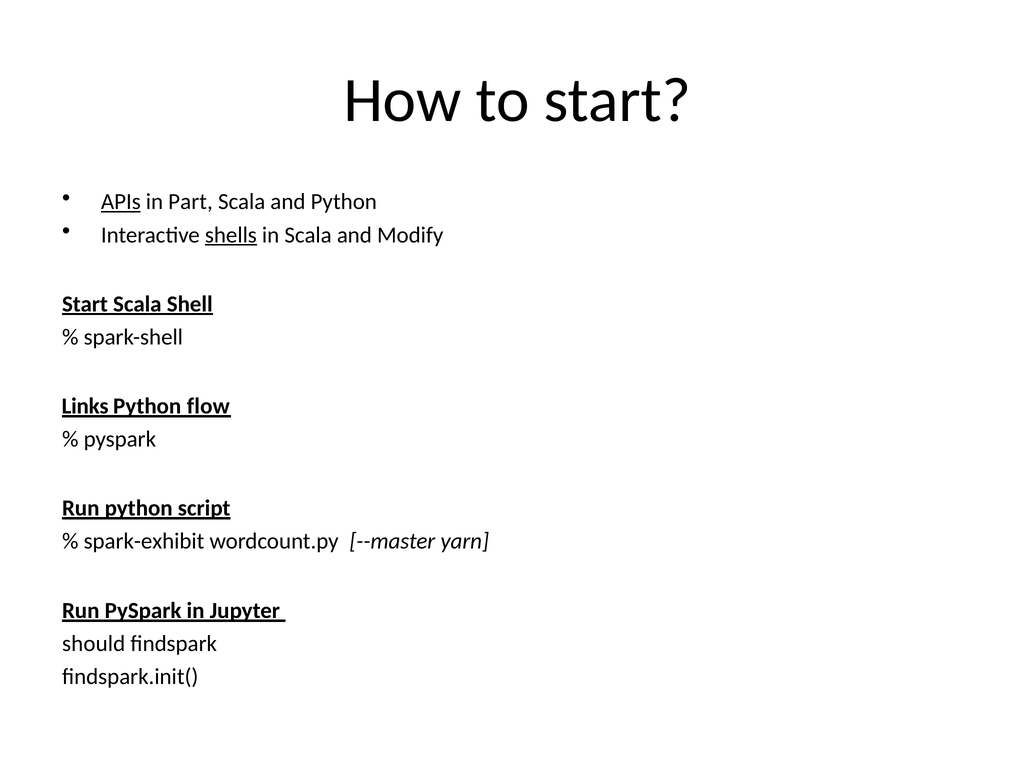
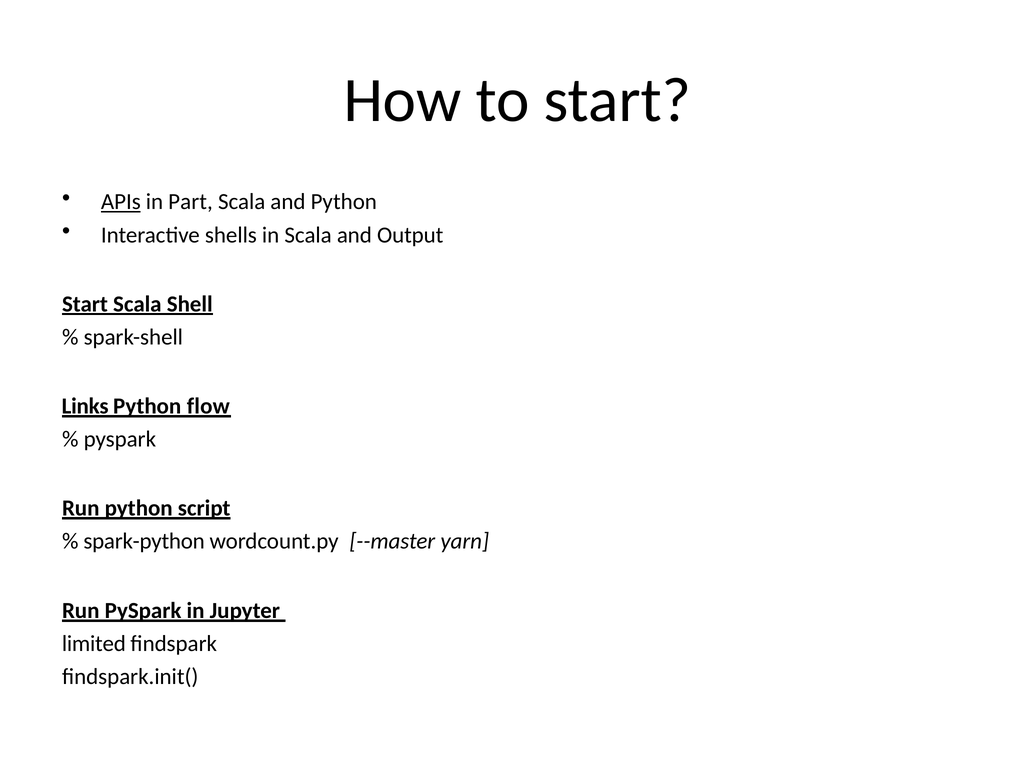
shells underline: present -> none
Modify: Modify -> Output
spark-exhibit: spark-exhibit -> spark-python
should: should -> limited
